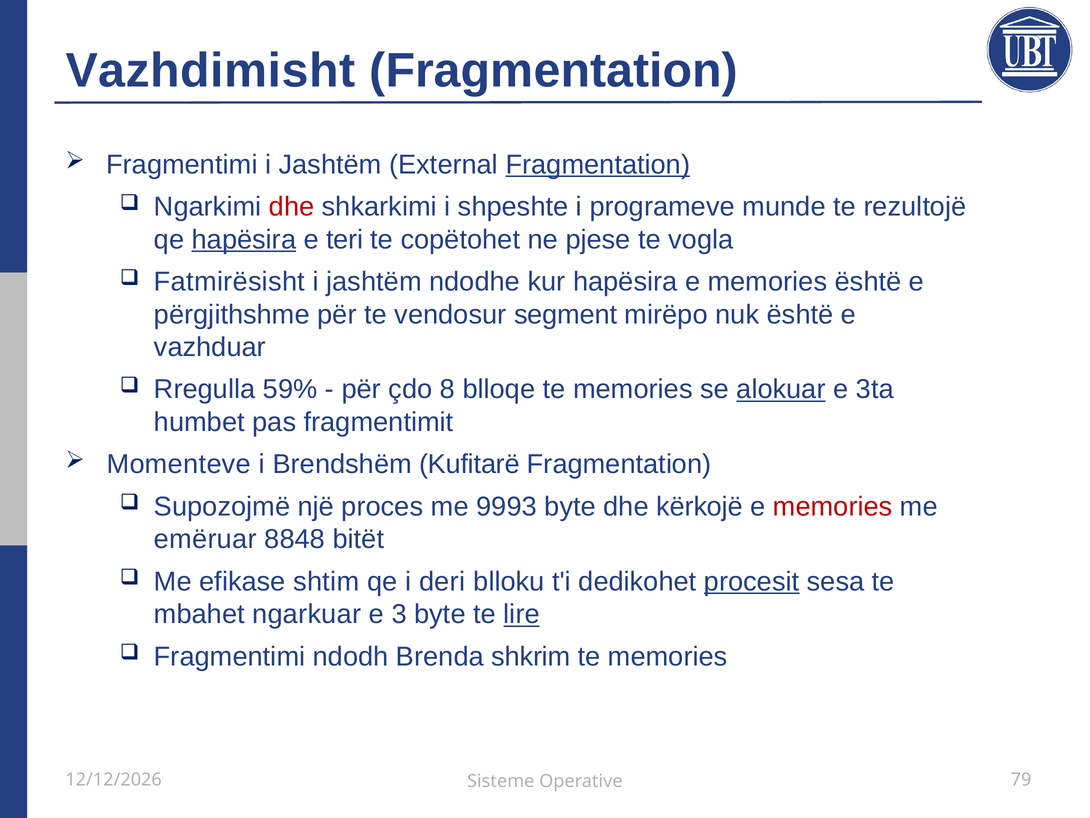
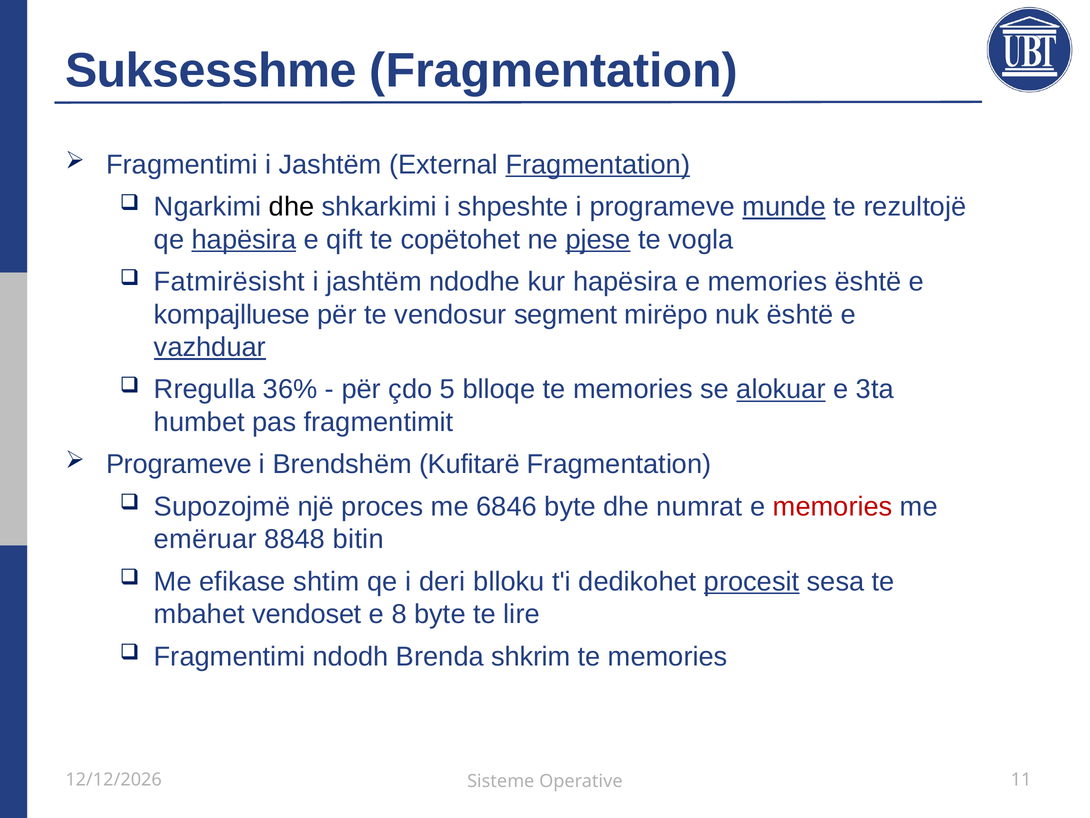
Vazhdimisht: Vazhdimisht -> Suksesshme
dhe at (292, 207) colour: red -> black
munde underline: none -> present
teri: teri -> qift
pjese underline: none -> present
përgjithshme: përgjithshme -> kompajlluese
vazhduar underline: none -> present
59%: 59% -> 36%
8: 8 -> 5
Momenteve at (179, 464): Momenteve -> Programeve
9993: 9993 -> 6846
kërkojë: kërkojë -> numrat
bitët: bitët -> bitin
ngarkuar: ngarkuar -> vendoset
3: 3 -> 8
lire underline: present -> none
79: 79 -> 11
